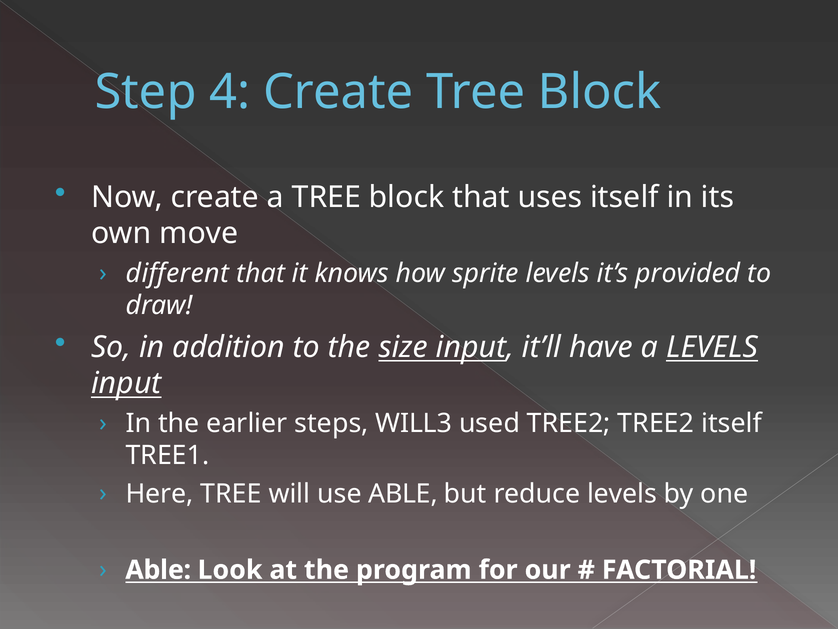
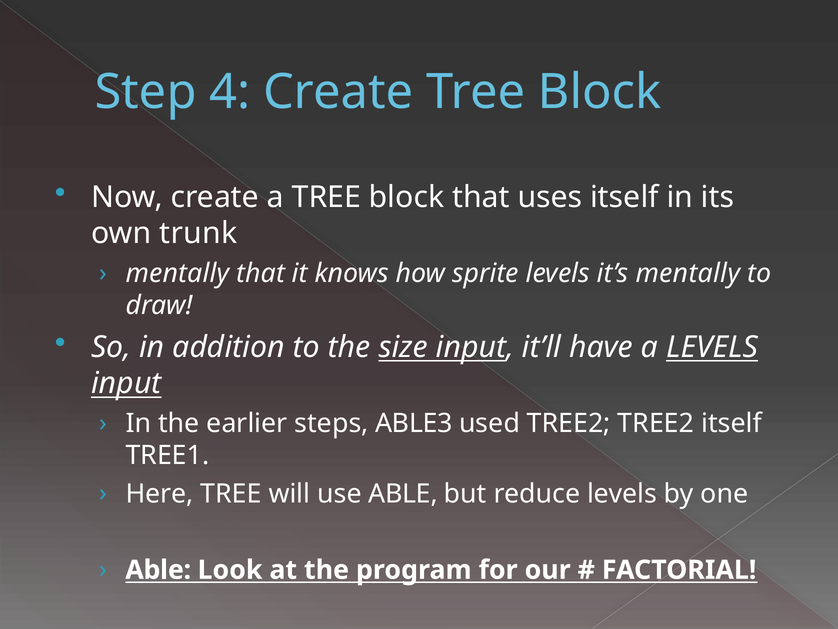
move: move -> trunk
different at (177, 273): different -> mentally
it’s provided: provided -> mentally
WILL3: WILL3 -> ABLE3
